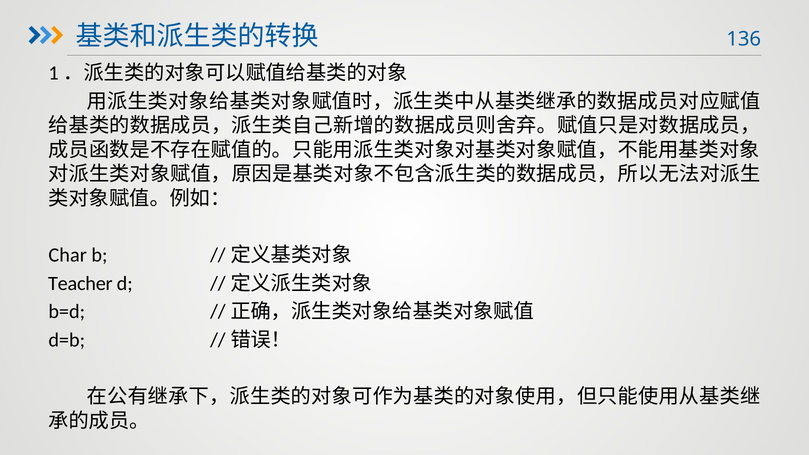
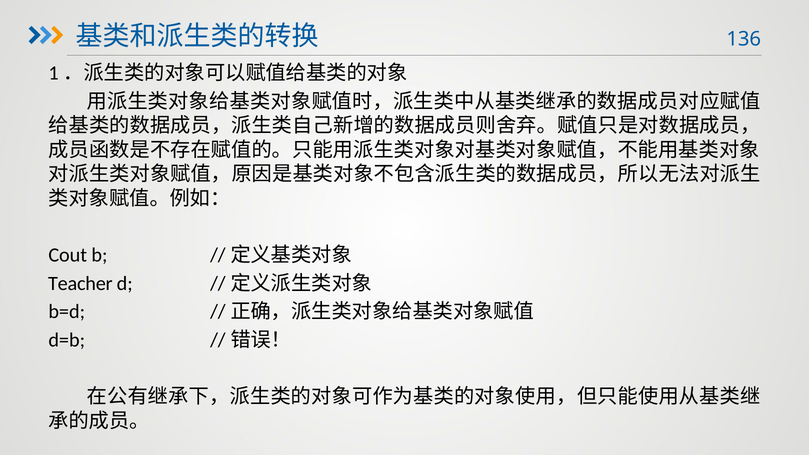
Char: Char -> Cout
